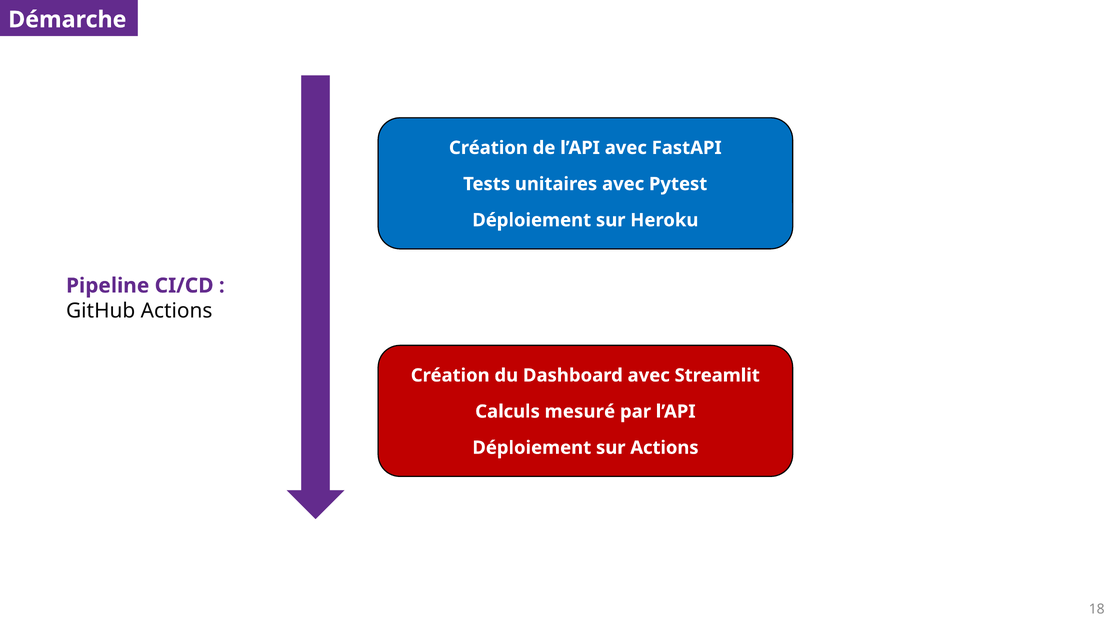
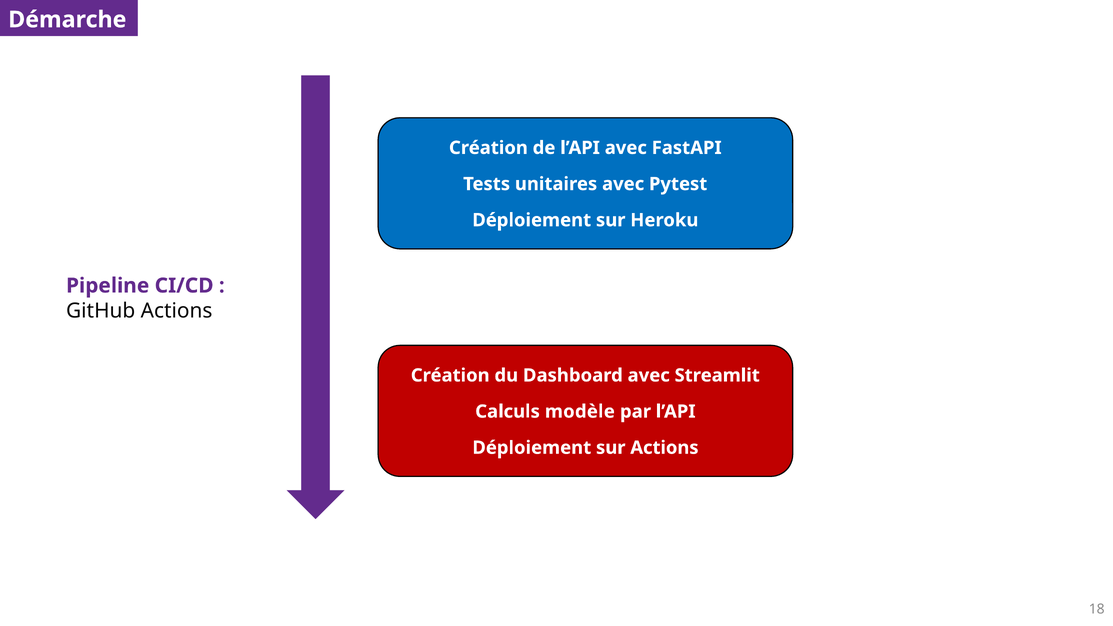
Calculs mesuré: mesuré -> modèle
